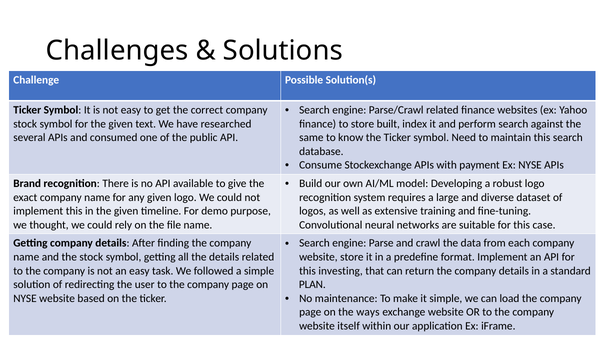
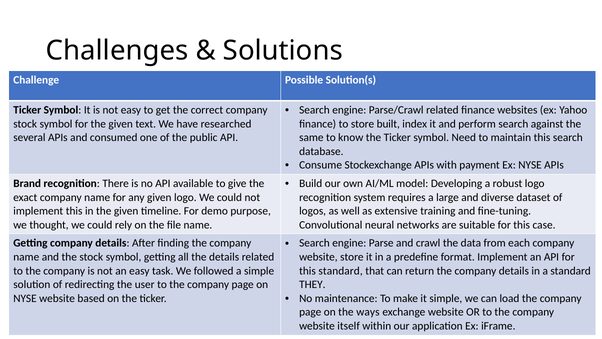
this investing: investing -> standard
PLAN: PLAN -> THEY
